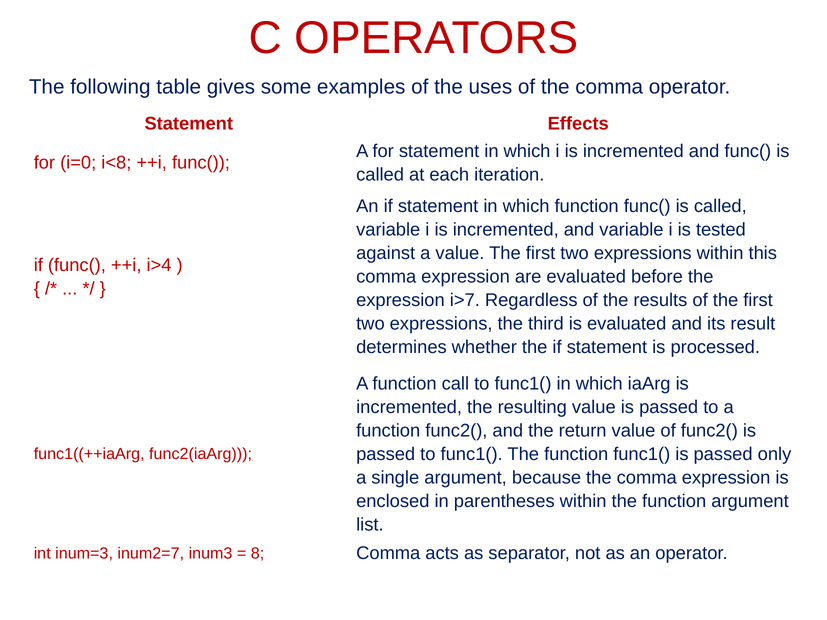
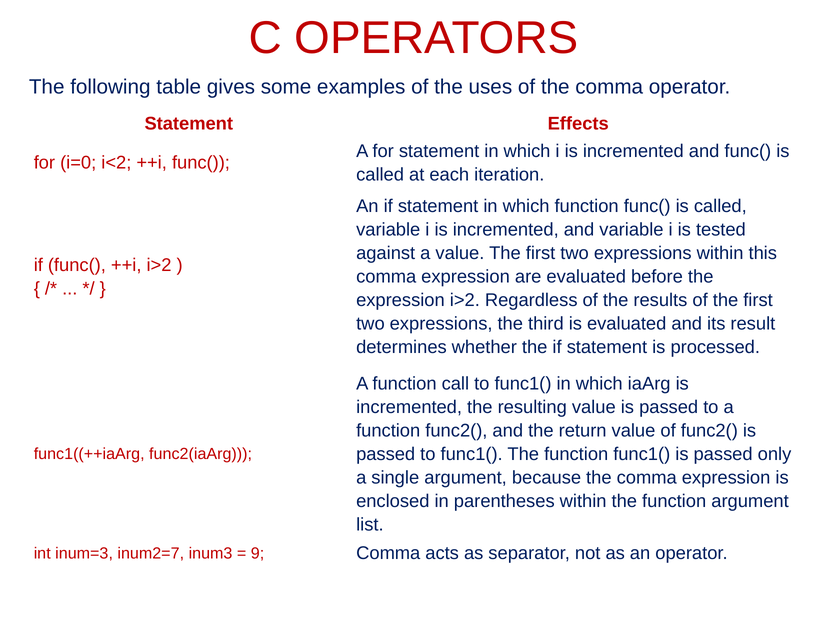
i<8: i<8 -> i<2
++i i>4: i>4 -> i>2
expression i>7: i>7 -> i>2
8: 8 -> 9
